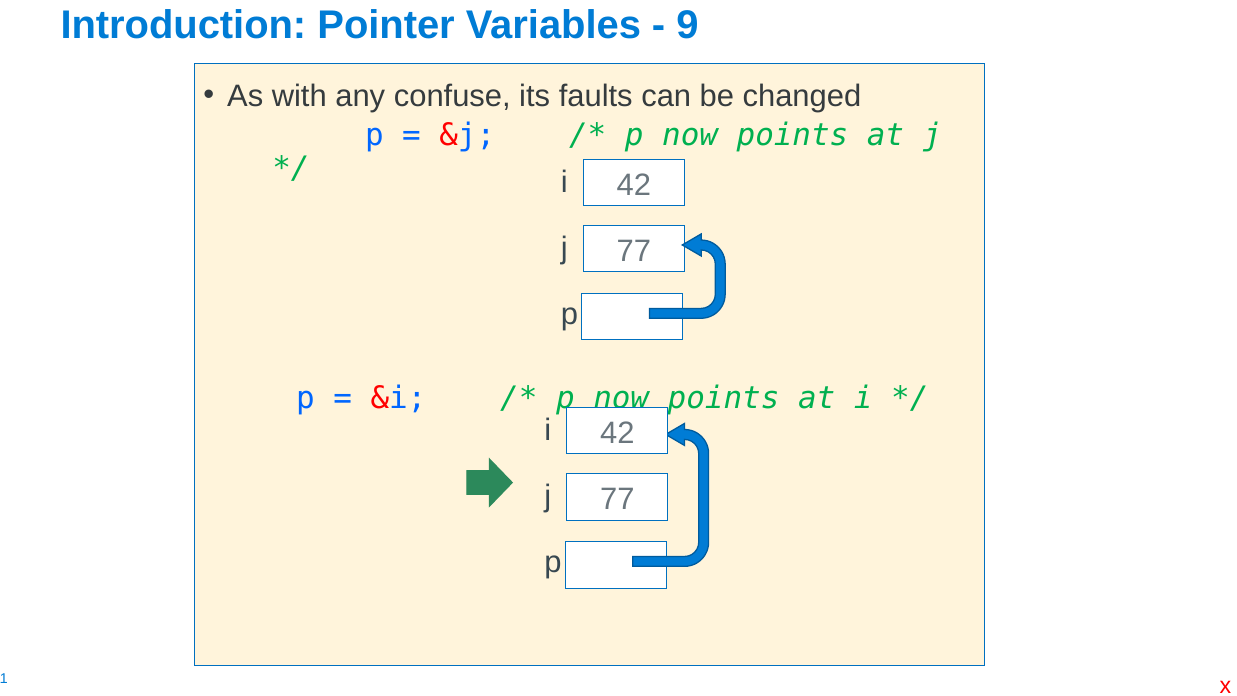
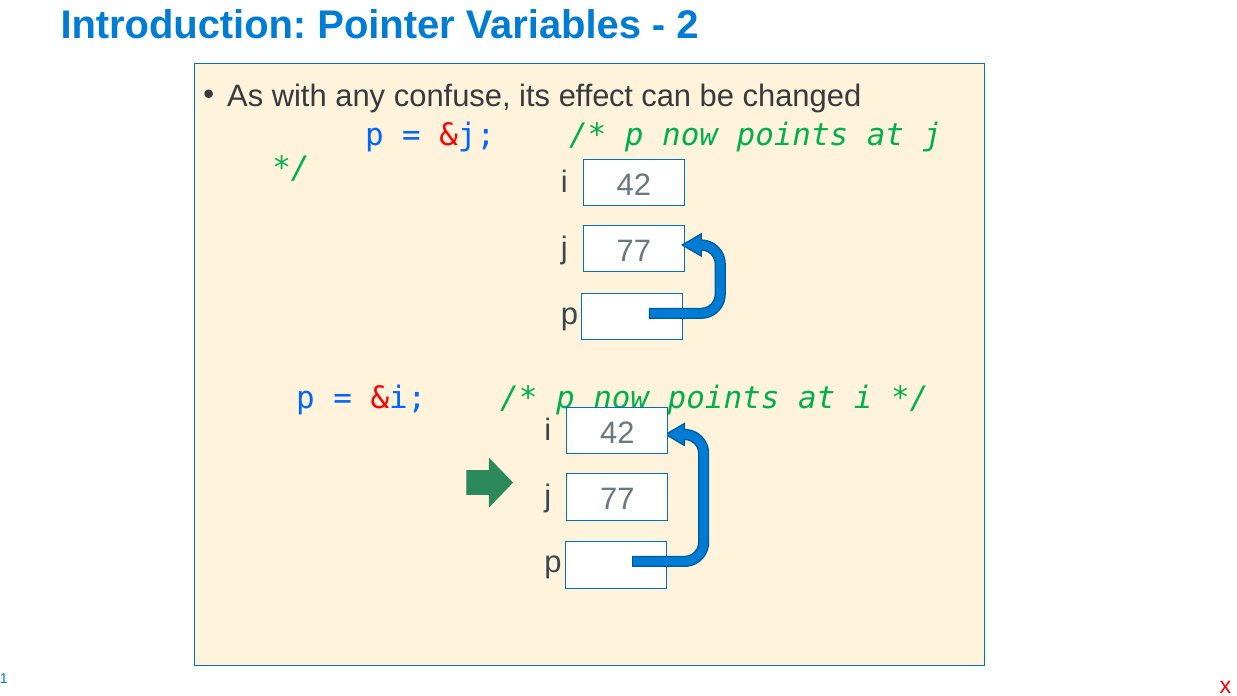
9: 9 -> 2
faults: faults -> effect
